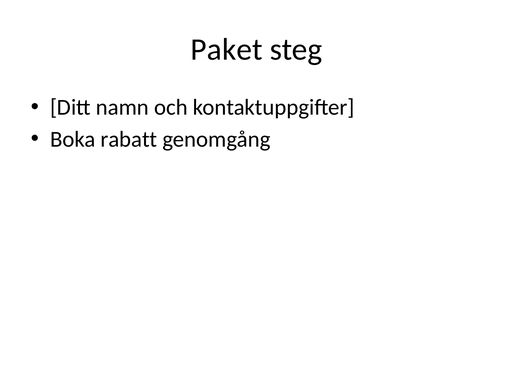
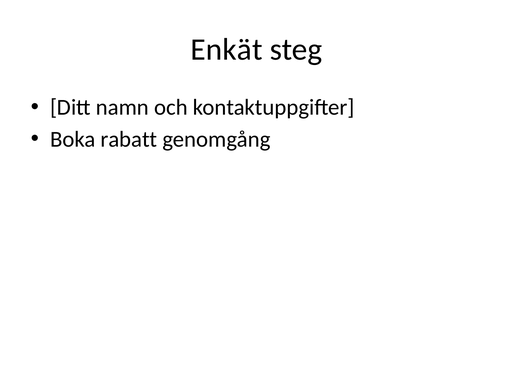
Paket: Paket -> Enkät
